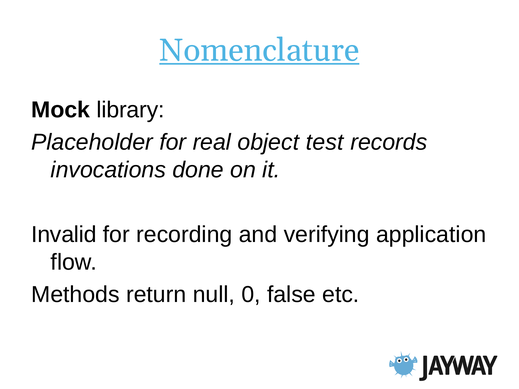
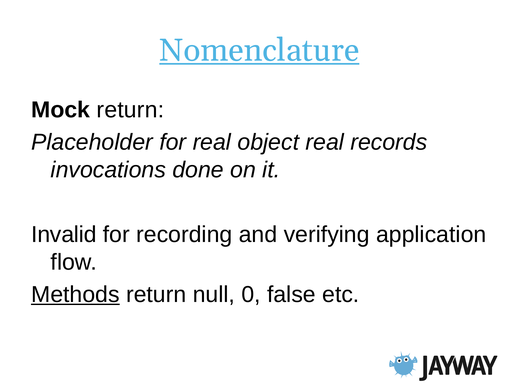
Mock library: library -> return
object test: test -> real
Methods underline: none -> present
